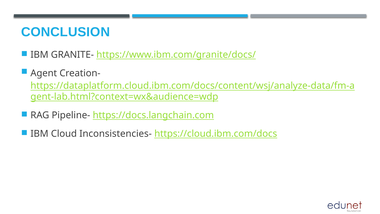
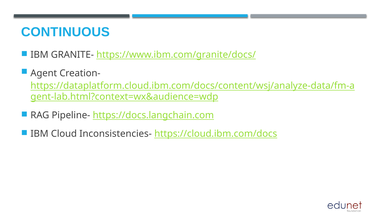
CONCLUSION: CONCLUSION -> CONTINUOUS
